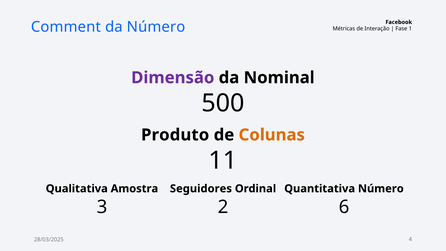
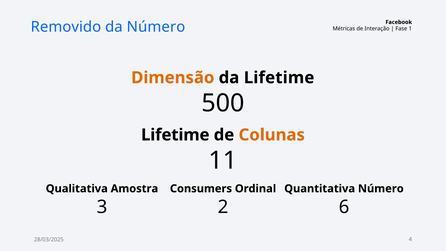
Comment: Comment -> Removido
Dimensão colour: purple -> orange
da Nominal: Nominal -> Lifetime
Produto at (175, 135): Produto -> Lifetime
Seguidores: Seguidores -> Consumers
